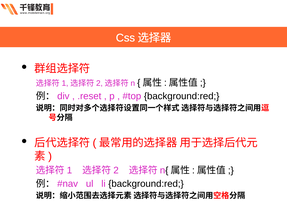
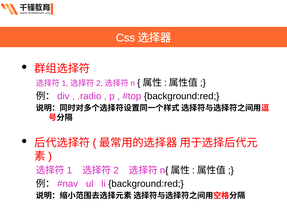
.reset: .reset -> .radio
